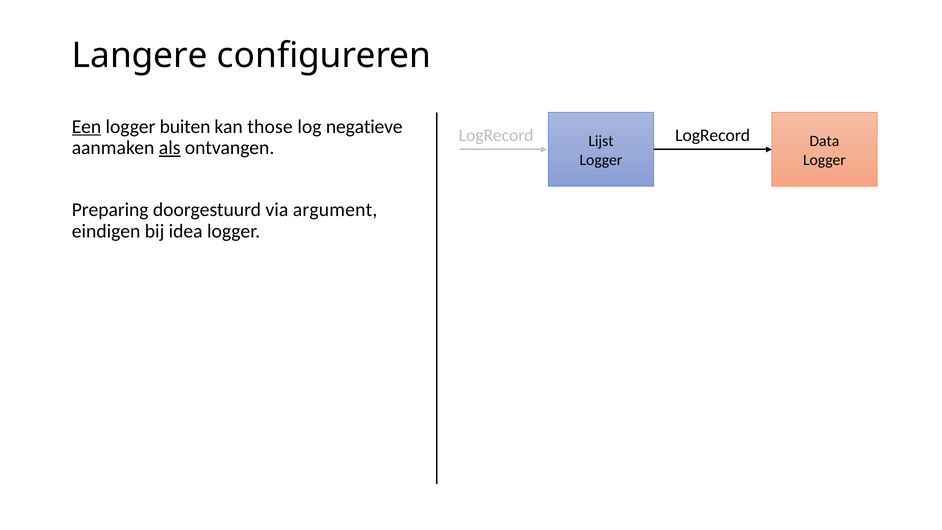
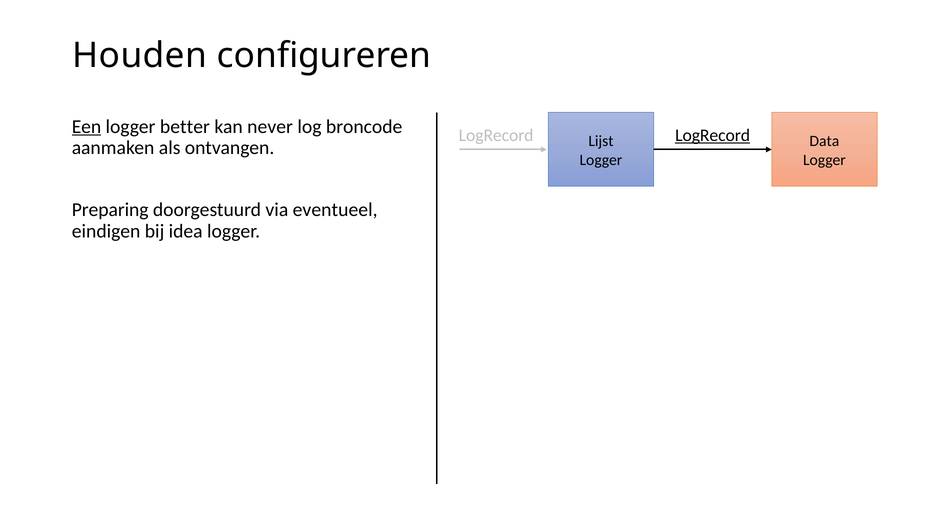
Langere: Langere -> Houden
buiten: buiten -> better
those: those -> never
negatieve: negatieve -> broncode
LogRecord at (713, 135) underline: none -> present
als underline: present -> none
argument: argument -> eventueel
